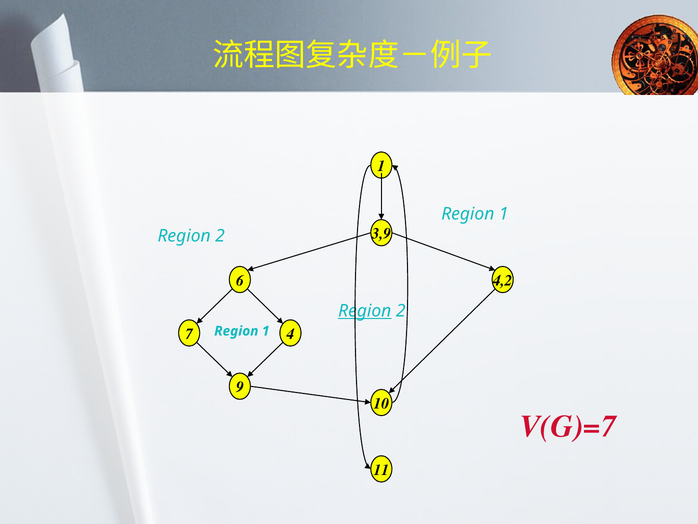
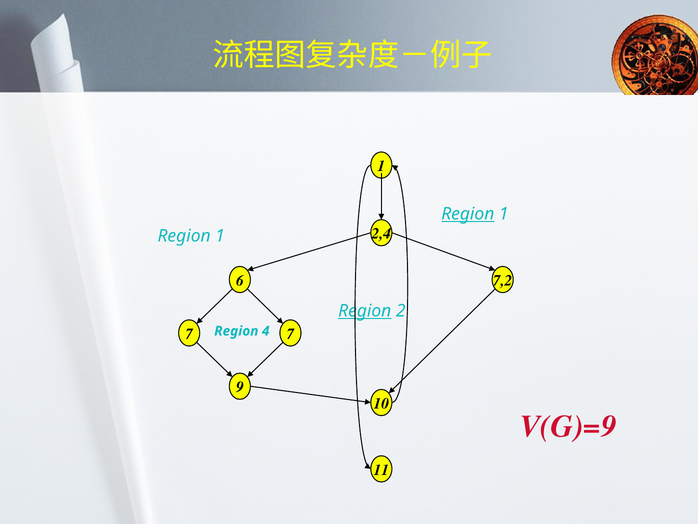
Region at (468, 214) underline: none -> present
3,9: 3,9 -> 2,4
2 at (220, 236): 2 -> 1
4,2: 4,2 -> 7,2
7 4: 4 -> 7
1 at (266, 331): 1 -> 4
V(G)=7: V(G)=7 -> V(G)=9
